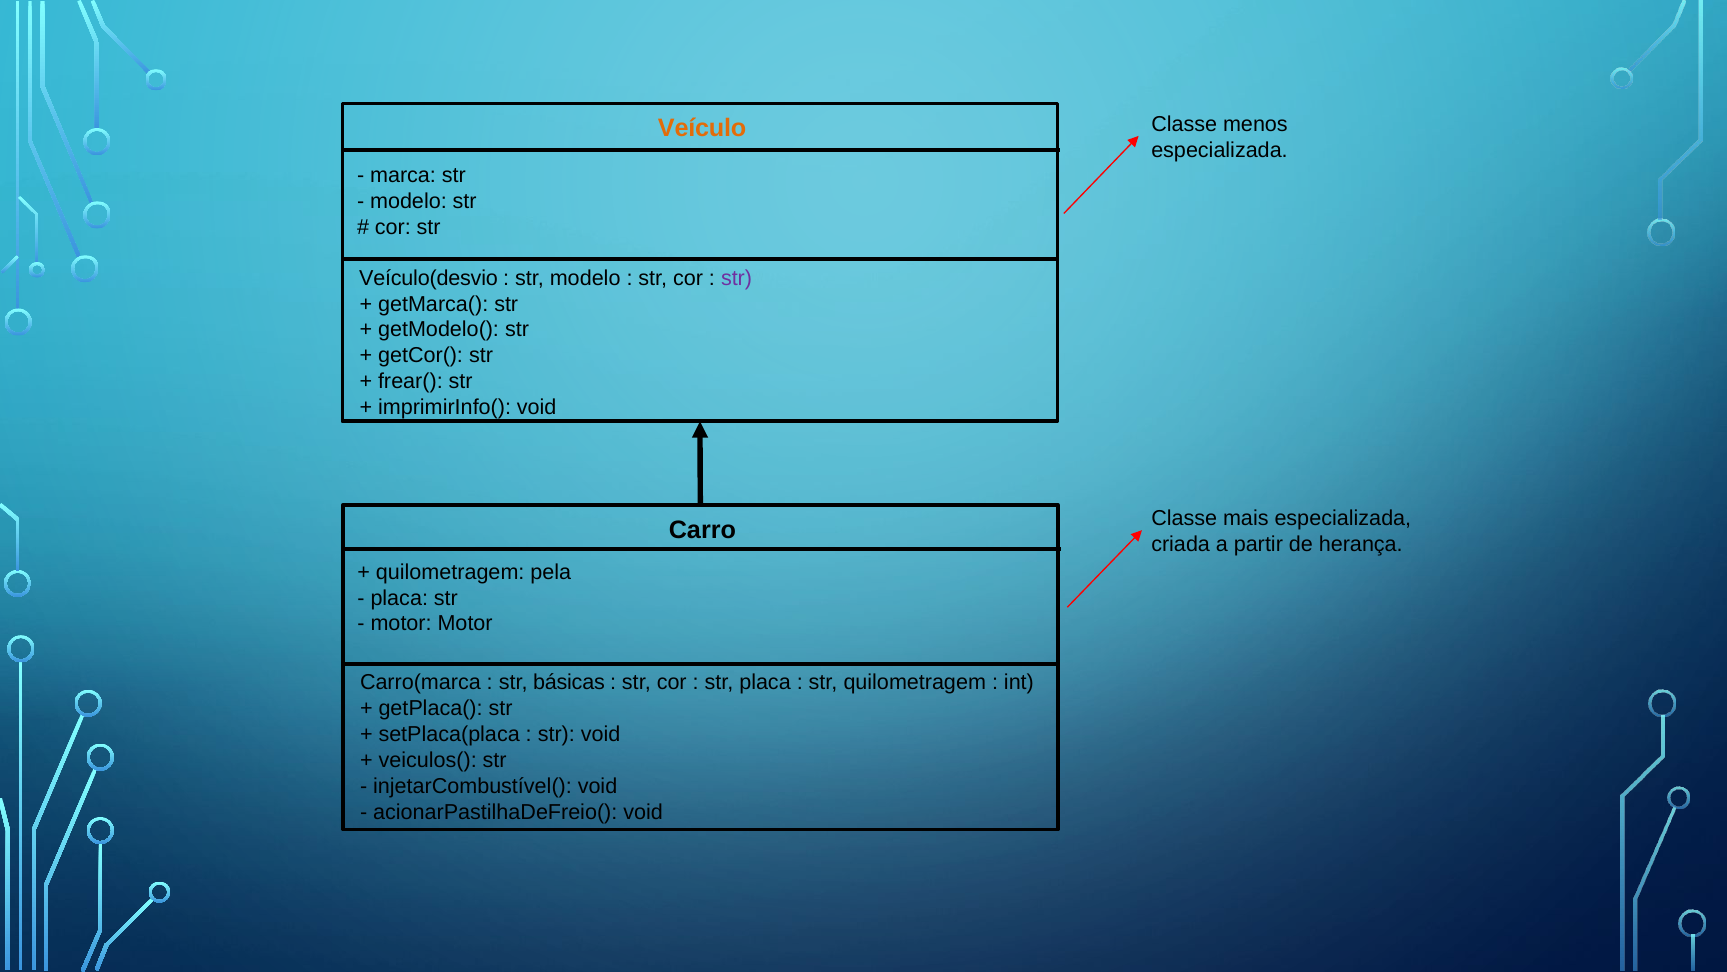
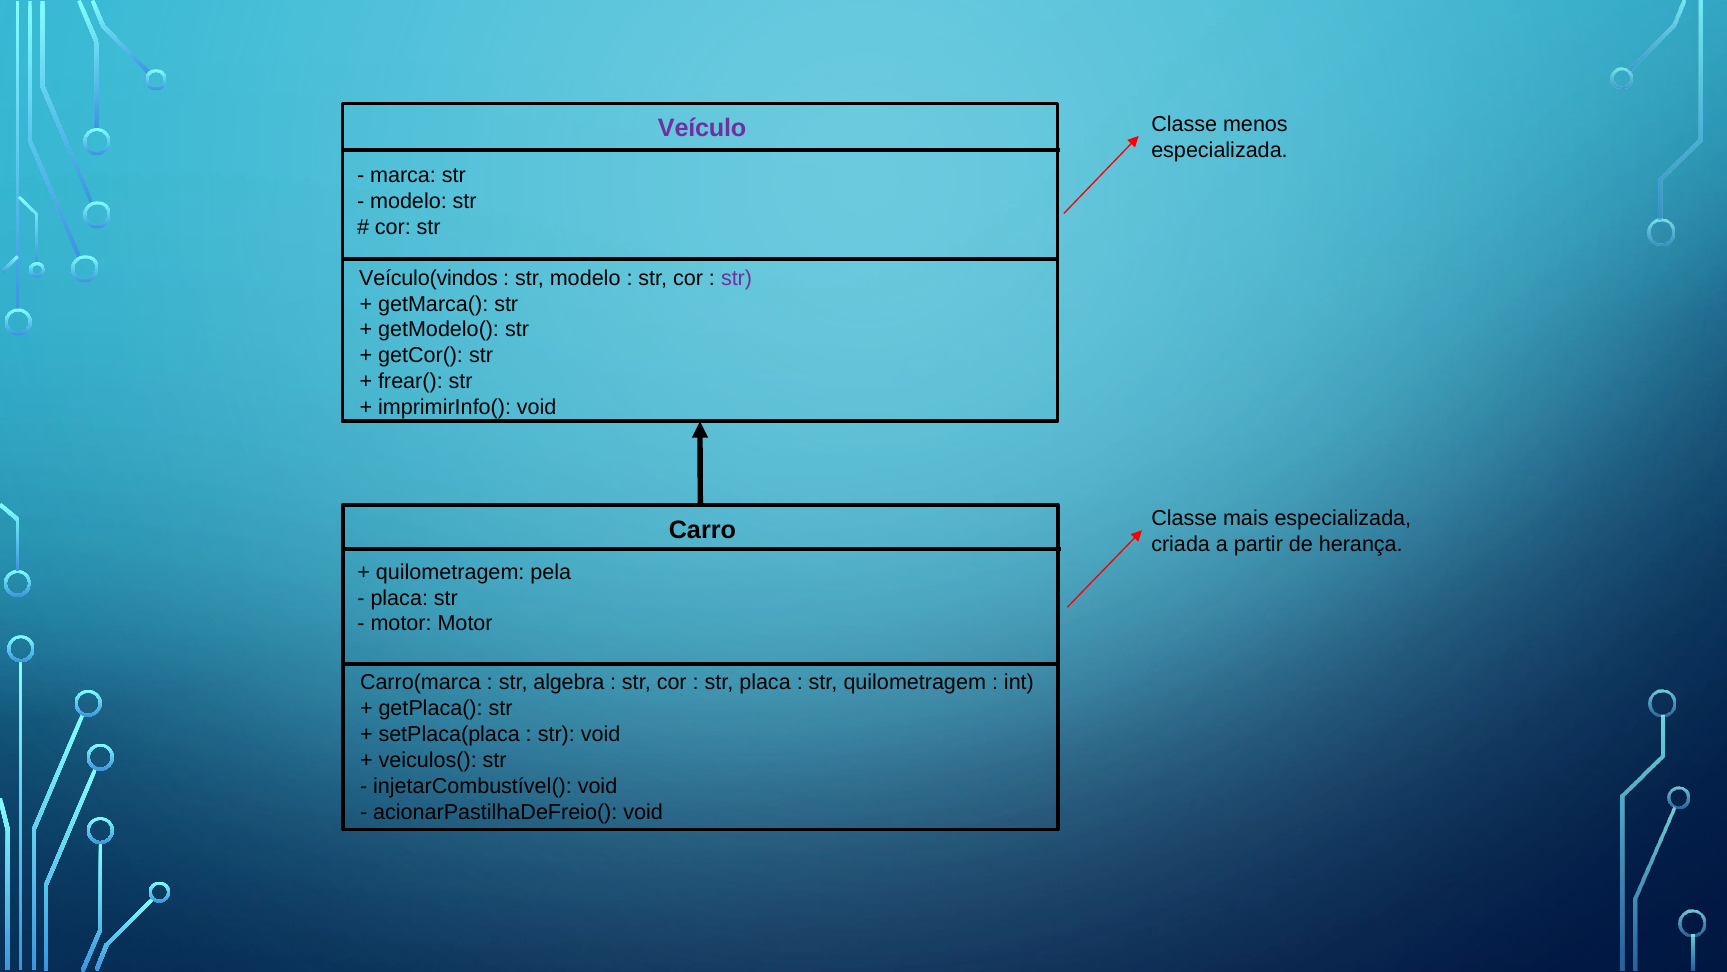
Veículo colour: orange -> purple
Veículo(desvio: Veículo(desvio -> Veículo(vindos
básicas: básicas -> algebra
